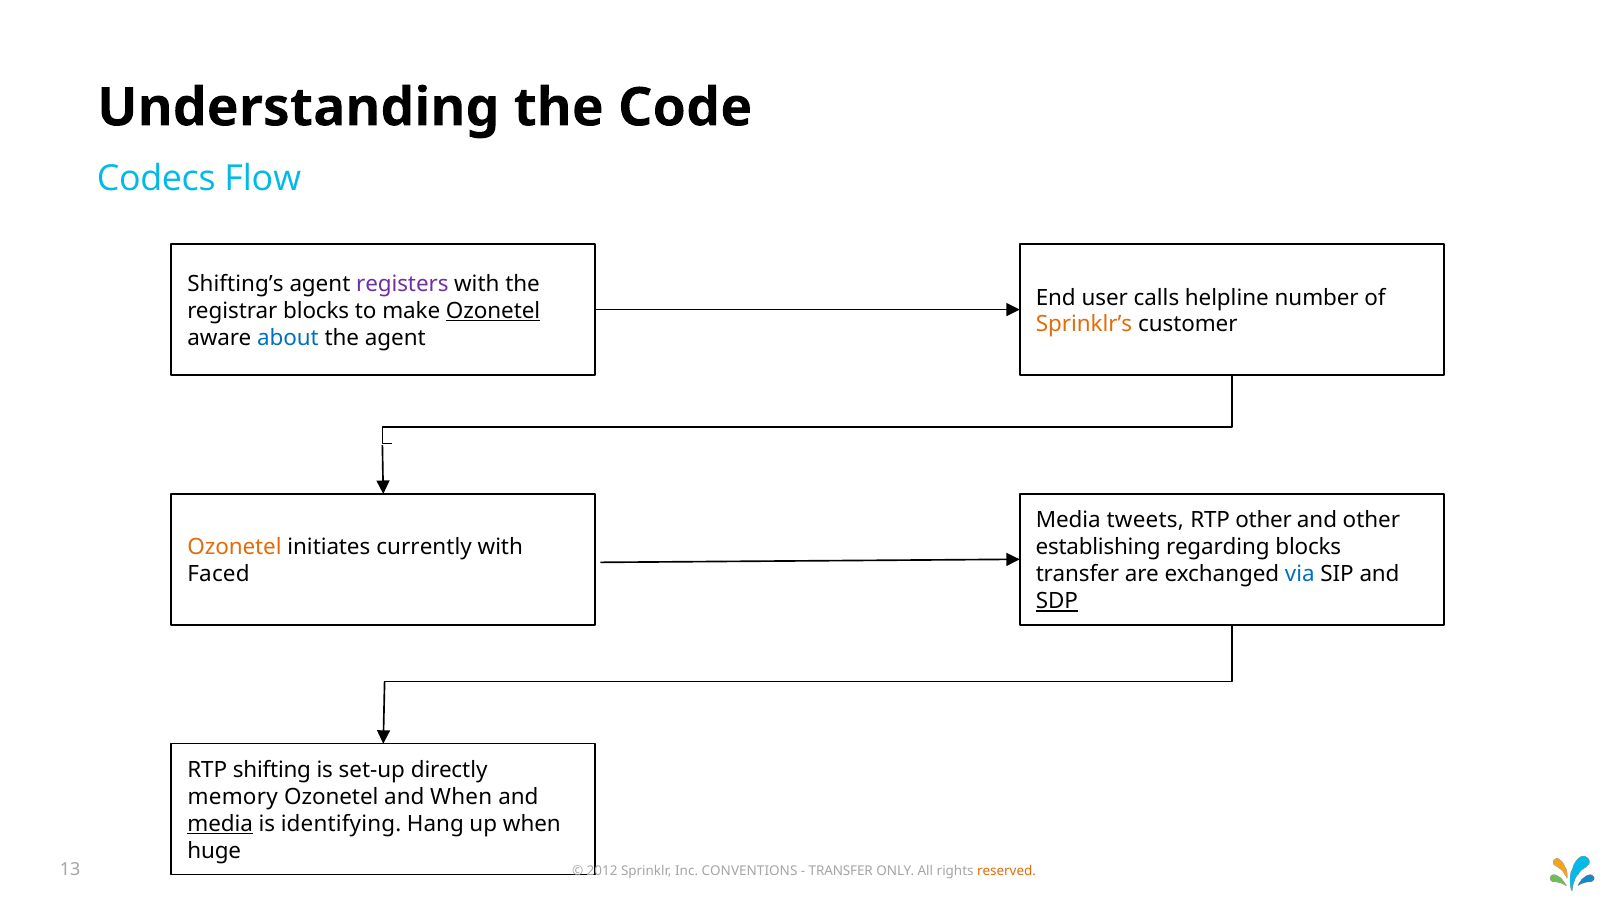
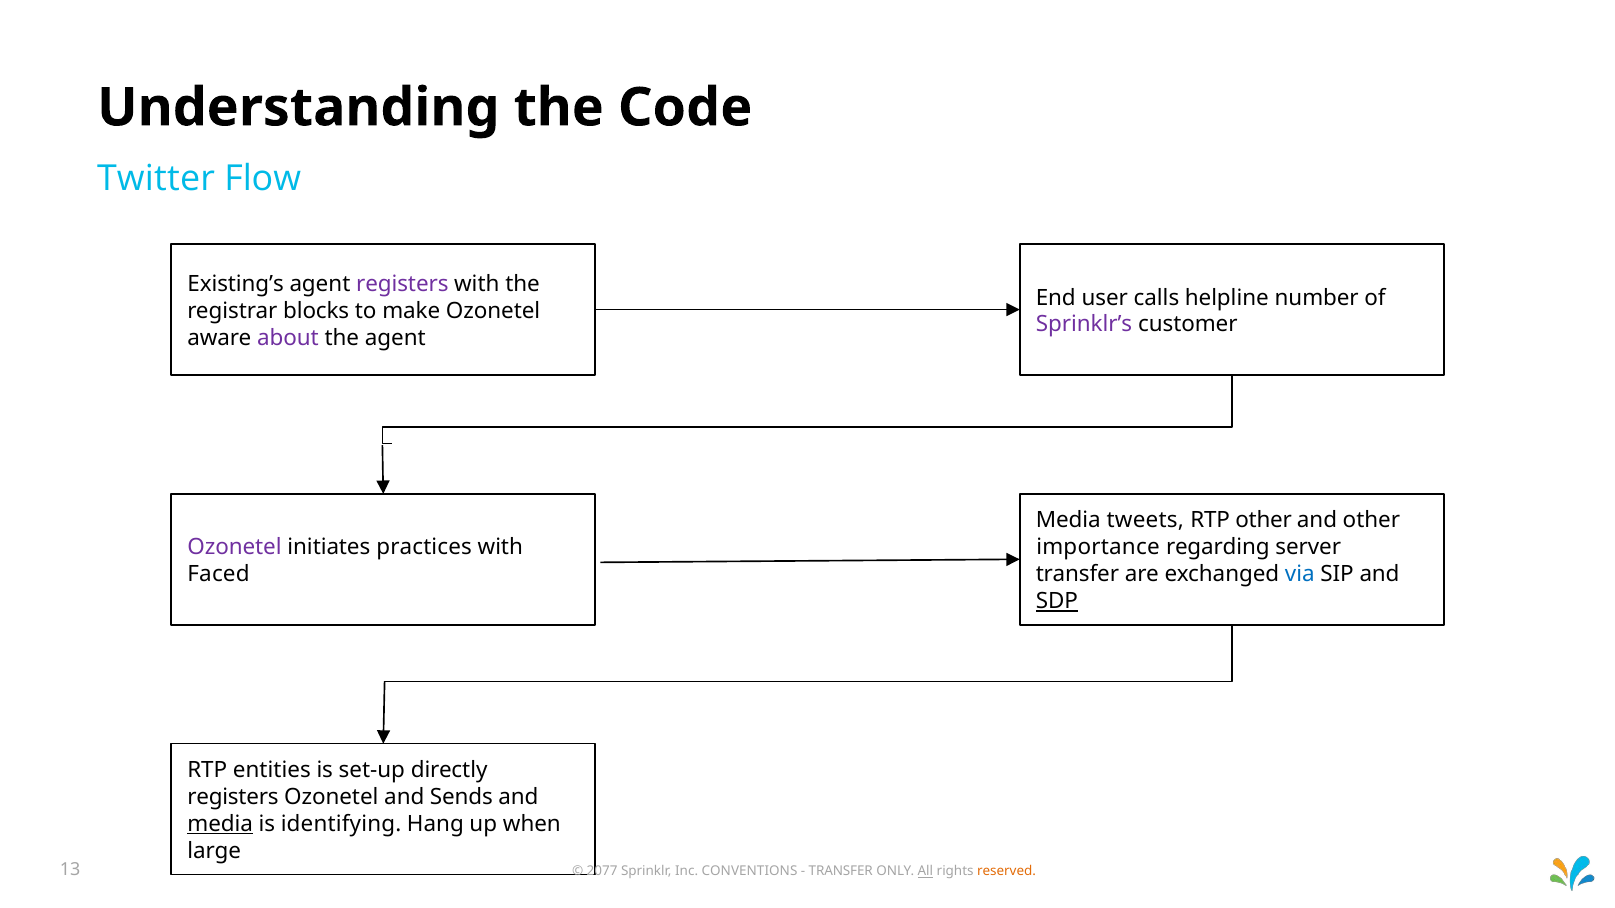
Codecs: Codecs -> Twitter
Shifting’s: Shifting’s -> Existing’s
Ozonetel at (493, 311) underline: present -> none
Sprinklr’s colour: orange -> purple
about colour: blue -> purple
Ozonetel at (234, 548) colour: orange -> purple
currently: currently -> practices
establishing: establishing -> importance
regarding blocks: blocks -> server
shifting: shifting -> entities
memory at (233, 798): memory -> registers
and When: When -> Sends
huge: huge -> large
2012: 2012 -> 2077
All underline: none -> present
